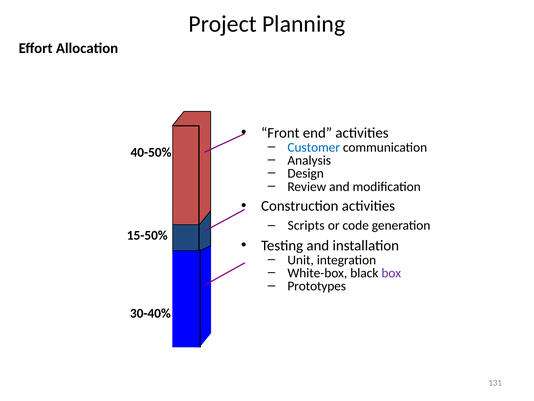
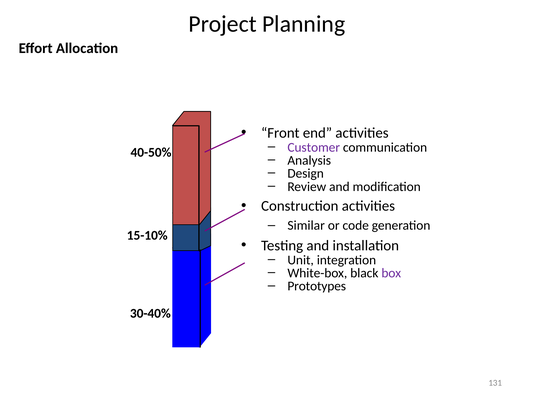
Customer colour: blue -> purple
Scripts: Scripts -> Similar
15-50%: 15-50% -> 15-10%
